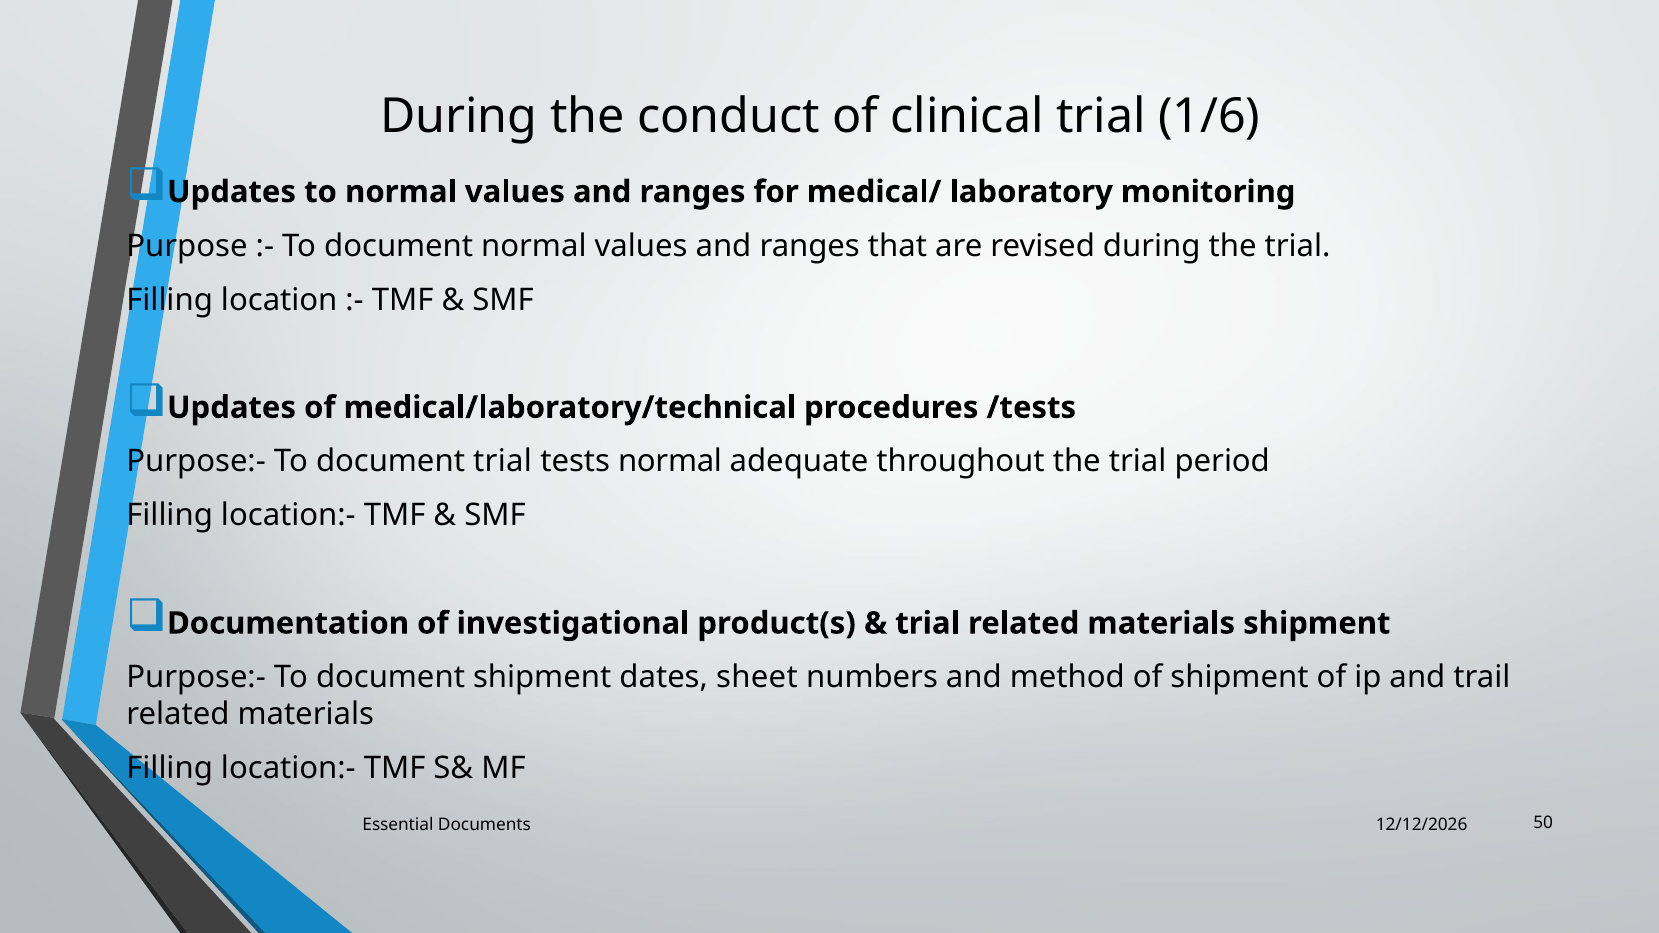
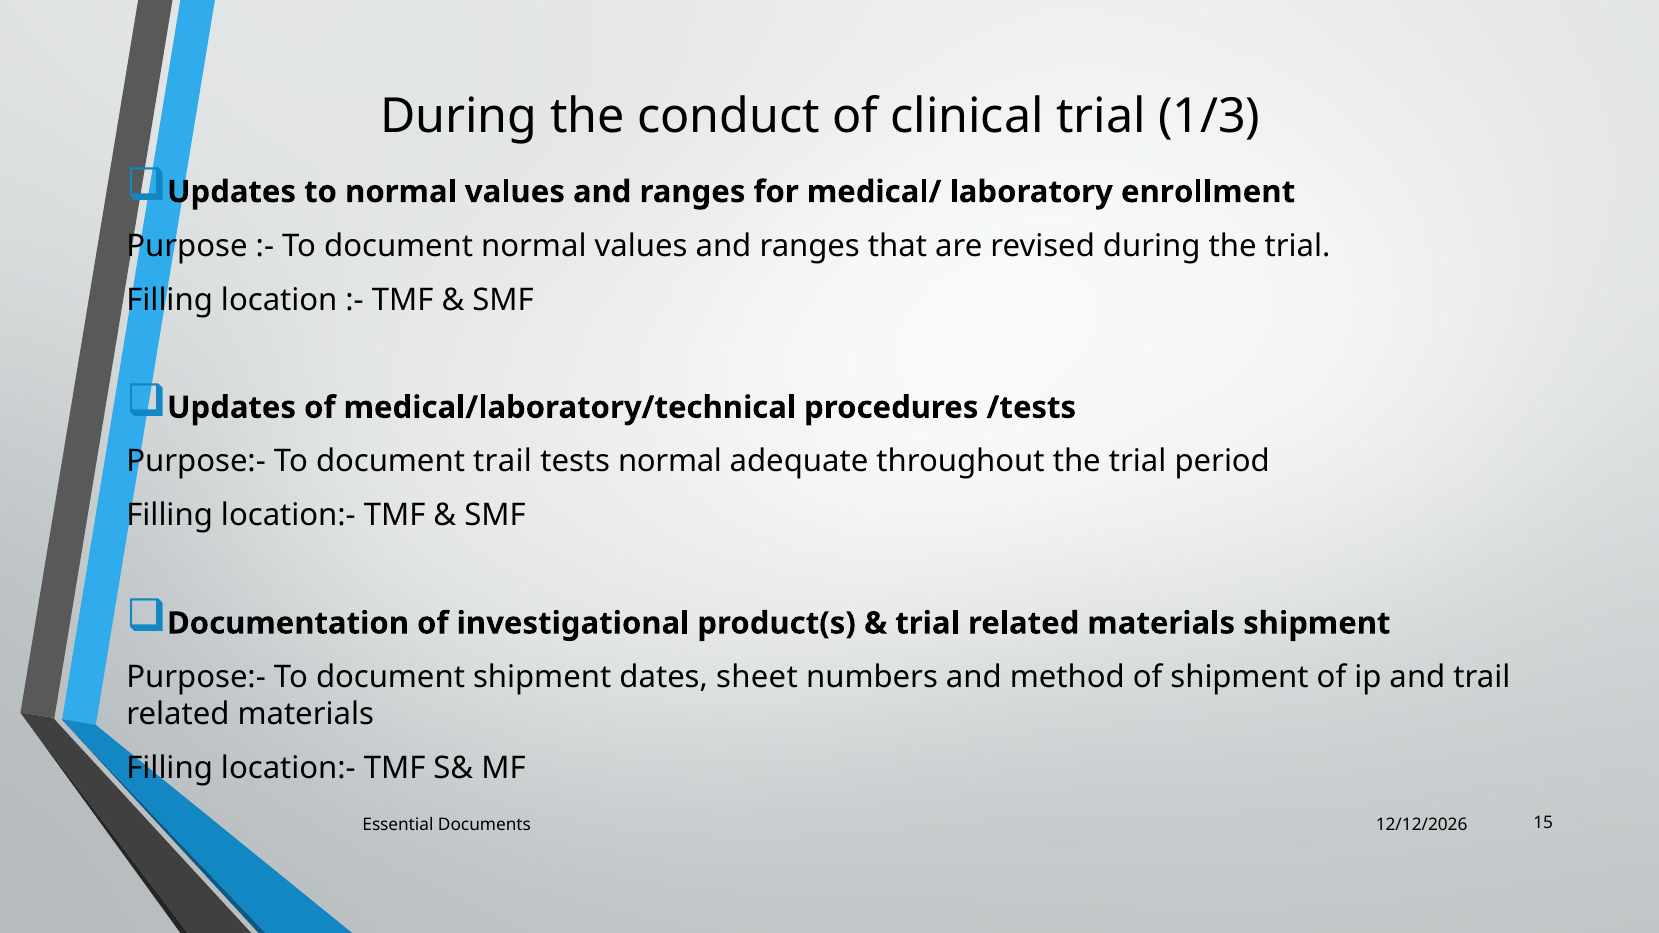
1/6: 1/6 -> 1/3
monitoring: monitoring -> enrollment
document trial: trial -> trail
50: 50 -> 15
